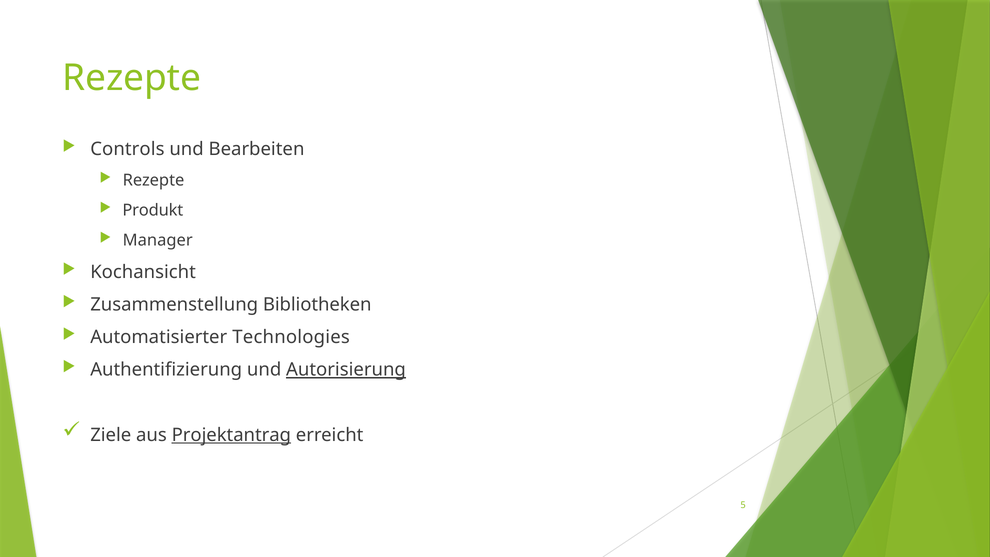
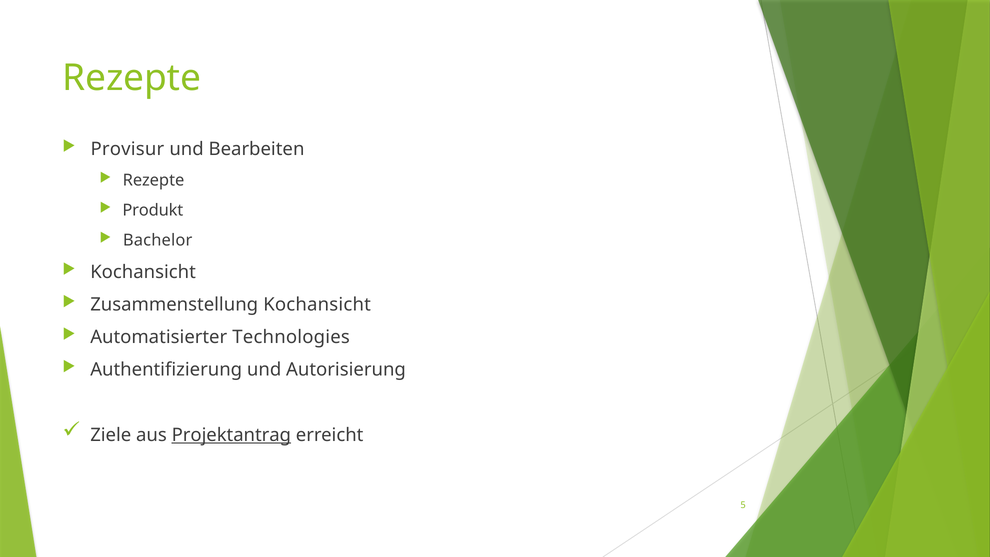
Controls: Controls -> Provisur
Manager: Manager -> Bachelor
Zusammenstellung Bibliotheken: Bibliotheken -> Kochansicht
Autorisierung underline: present -> none
